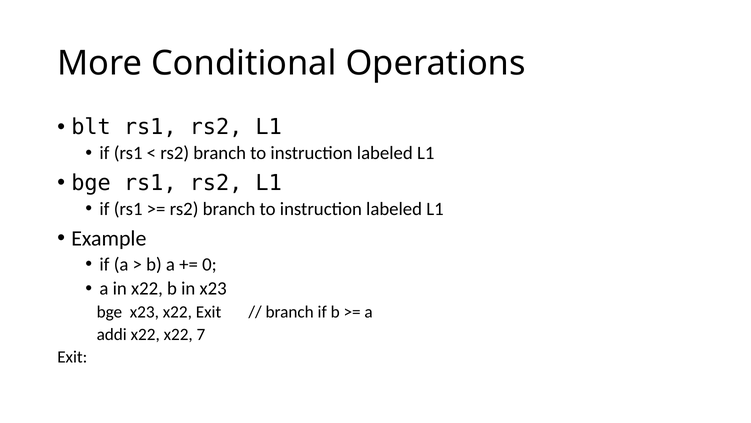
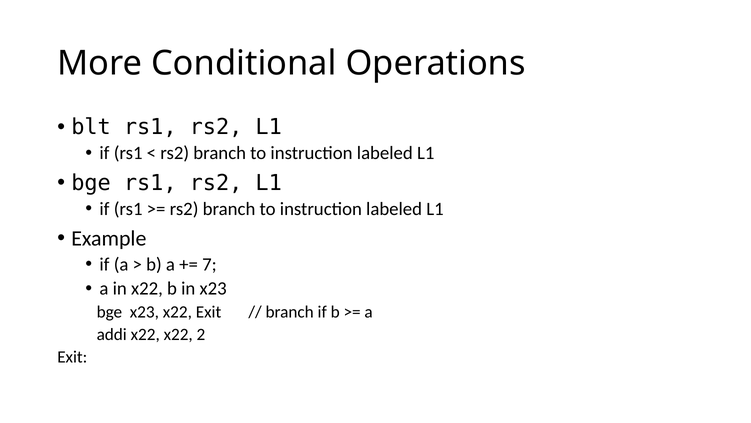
0: 0 -> 7
7: 7 -> 2
